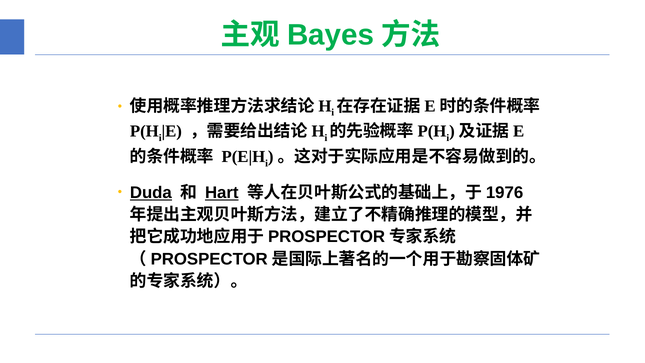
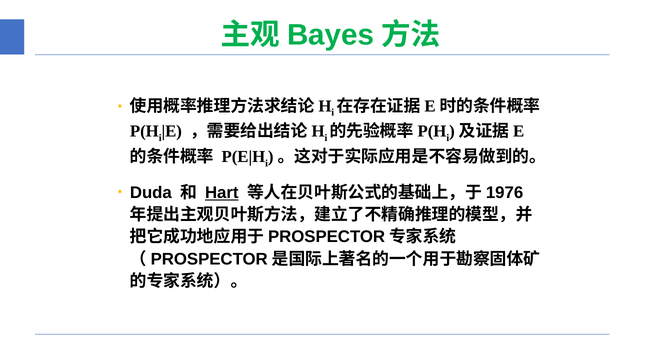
Duda underline: present -> none
